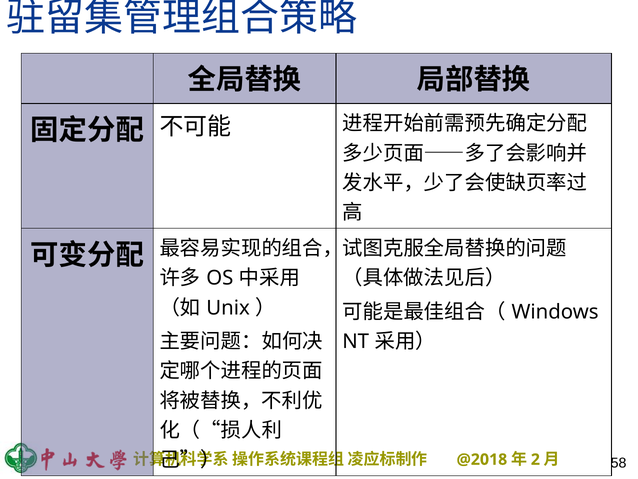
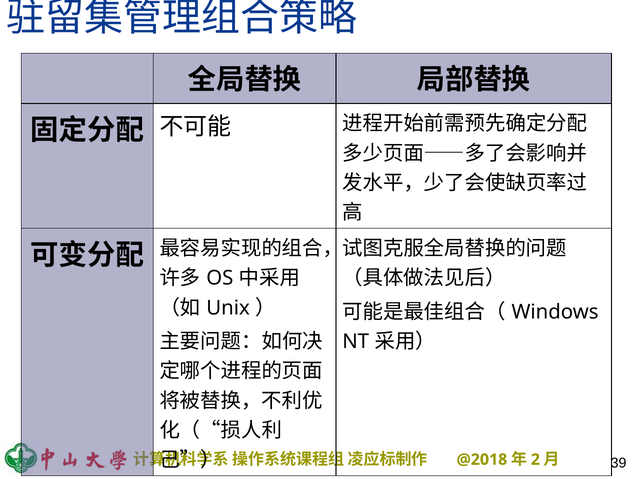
58: 58 -> 39
